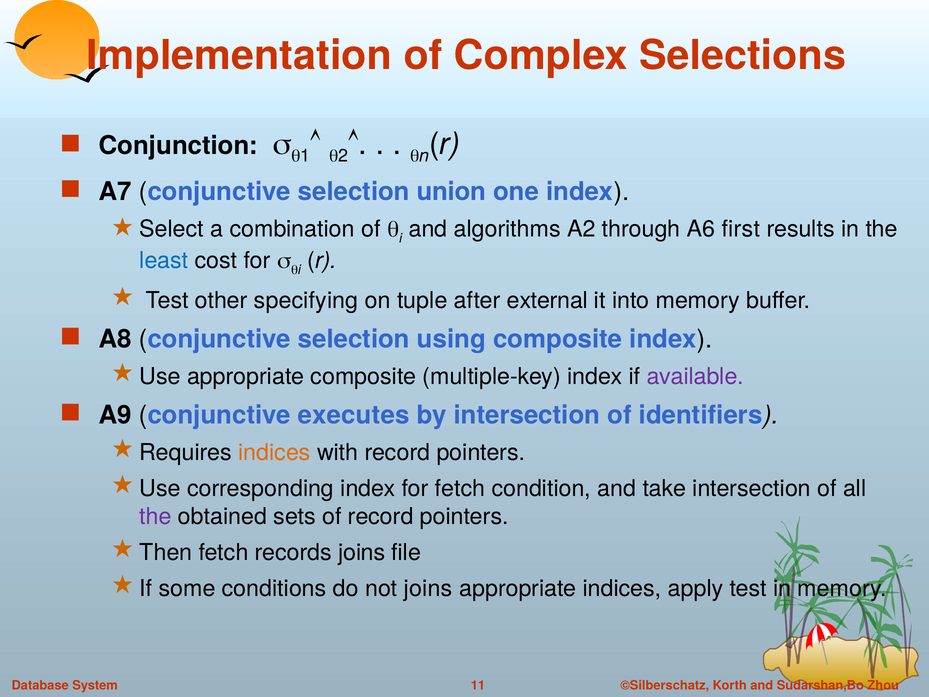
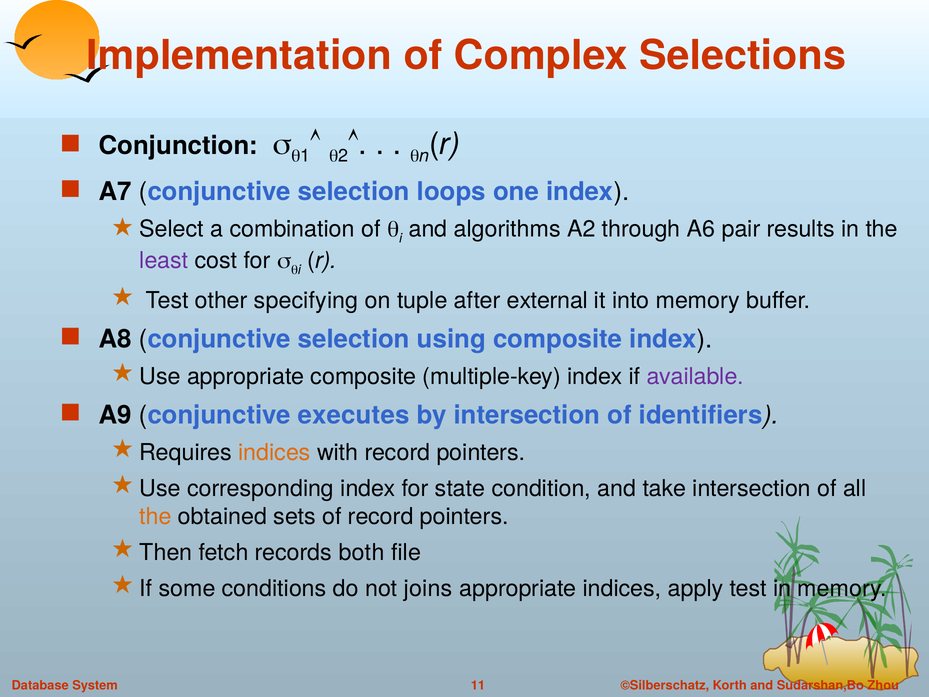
union: union -> loops
first: first -> pair
least colour: blue -> purple
for fetch: fetch -> state
the at (156, 516) colour: purple -> orange
records joins: joins -> both
